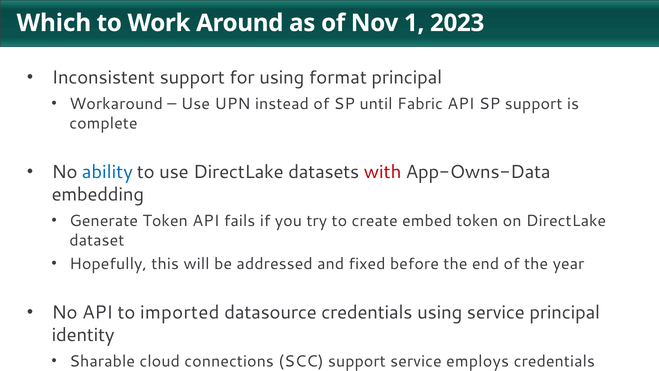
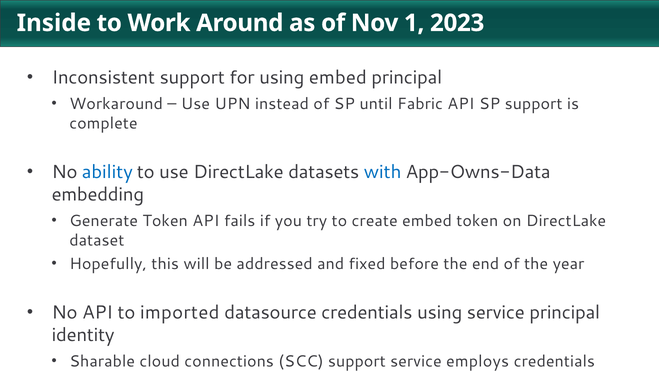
Which: Which -> Inside
using format: format -> embed
with colour: red -> blue
